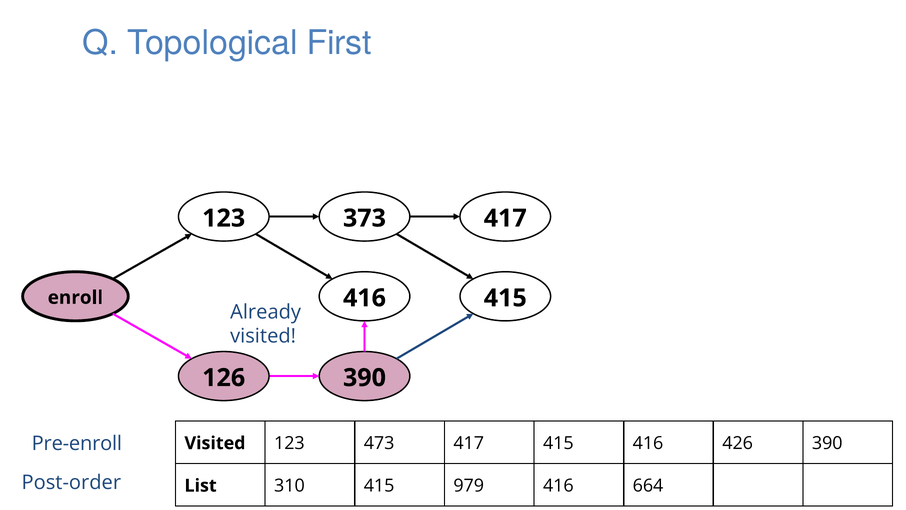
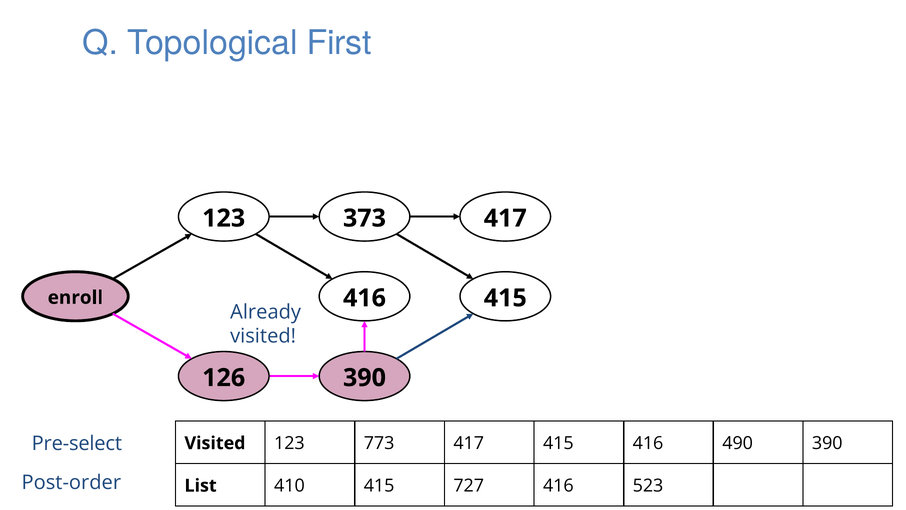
473: 473 -> 773
426: 426 -> 490
Pre-enroll: Pre-enroll -> Pre-select
310: 310 -> 410
979: 979 -> 727
664: 664 -> 523
